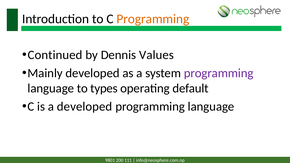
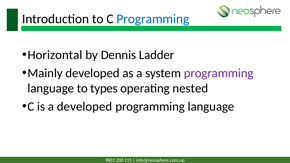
Programming at (153, 19) colour: orange -> blue
Continued: Continued -> Horizontal
Values: Values -> Ladder
default: default -> nested
